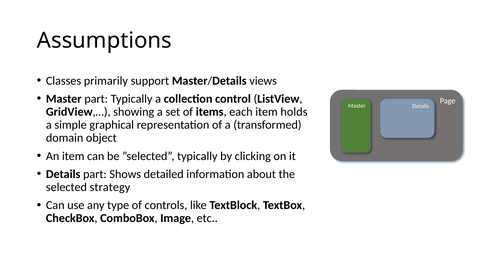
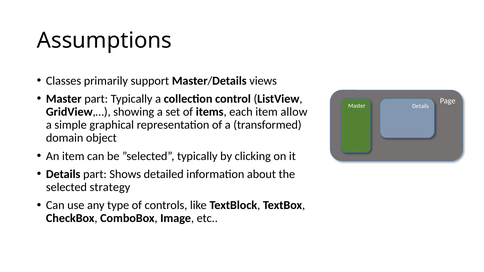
holds: holds -> allow
